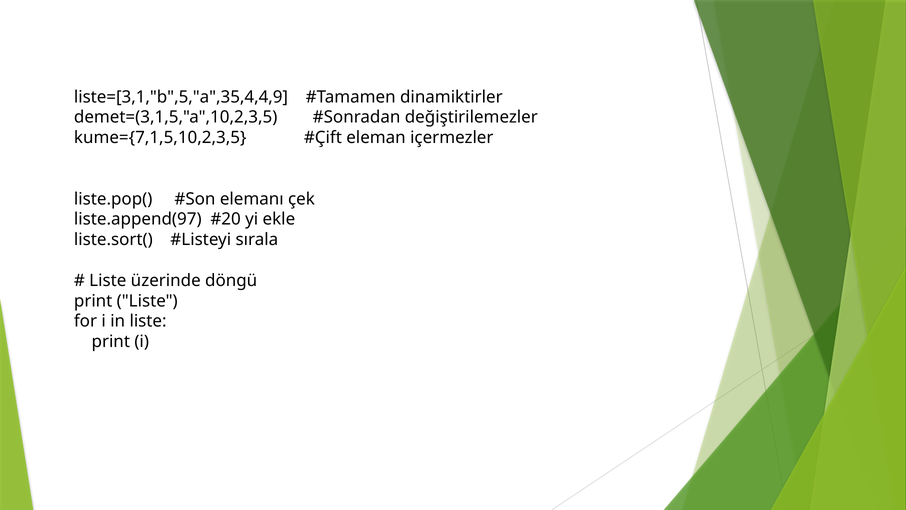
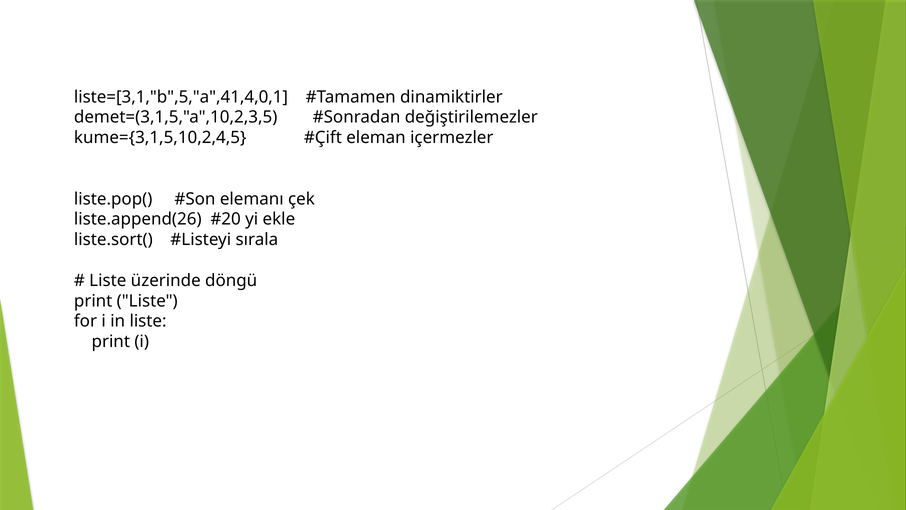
liste=[3,1,"b",5,"a",35,4,4,9: liste=[3,1,"b",5,"a",35,4,4,9 -> liste=[3,1,"b",5,"a",41,4,0,1
kume={7,1,5,10,2,3,5: kume={7,1,5,10,2,3,5 -> kume={3,1,5,10,2,4,5
liste.append(97: liste.append(97 -> liste.append(26
